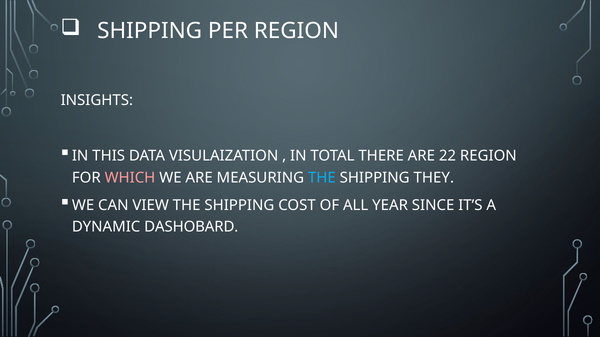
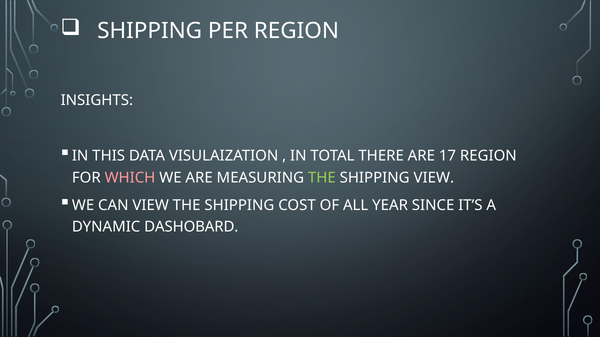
22: 22 -> 17
THE at (322, 178) colour: light blue -> light green
SHIPPING THEY: THEY -> VIEW
